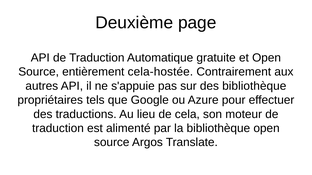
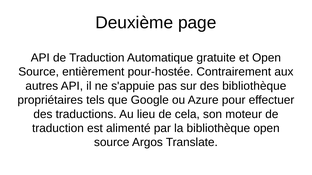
cela-hostée: cela-hostée -> pour-hostée
